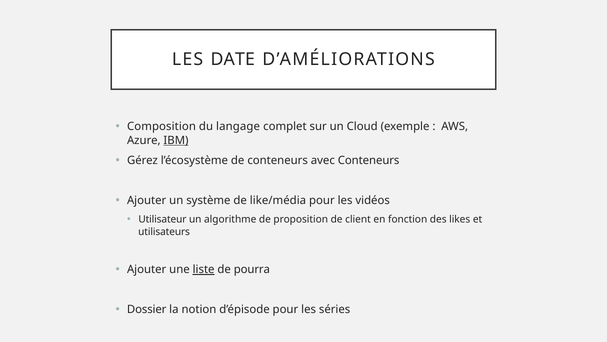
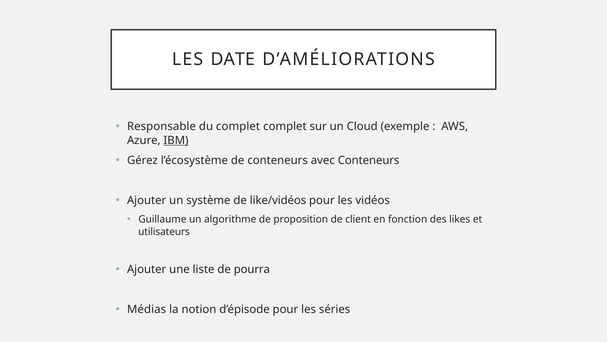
Composition: Composition -> Responsable
du langage: langage -> complet
like/média: like/média -> like/vidéos
Utilisateur: Utilisateur -> Guillaume
liste underline: present -> none
Dossier: Dossier -> Médias
